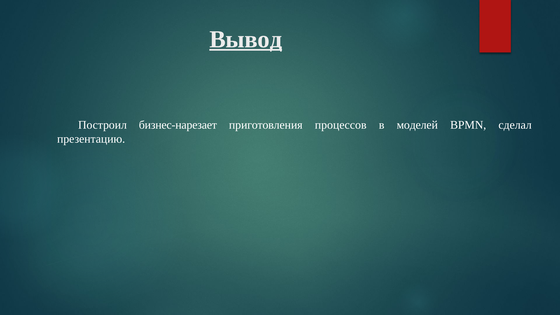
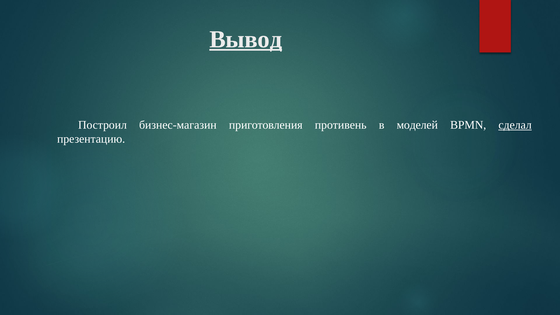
бизнес-нарезает: бизнес-нарезает -> бизнес-магазин
процессов: процессов -> противень
сделал underline: none -> present
